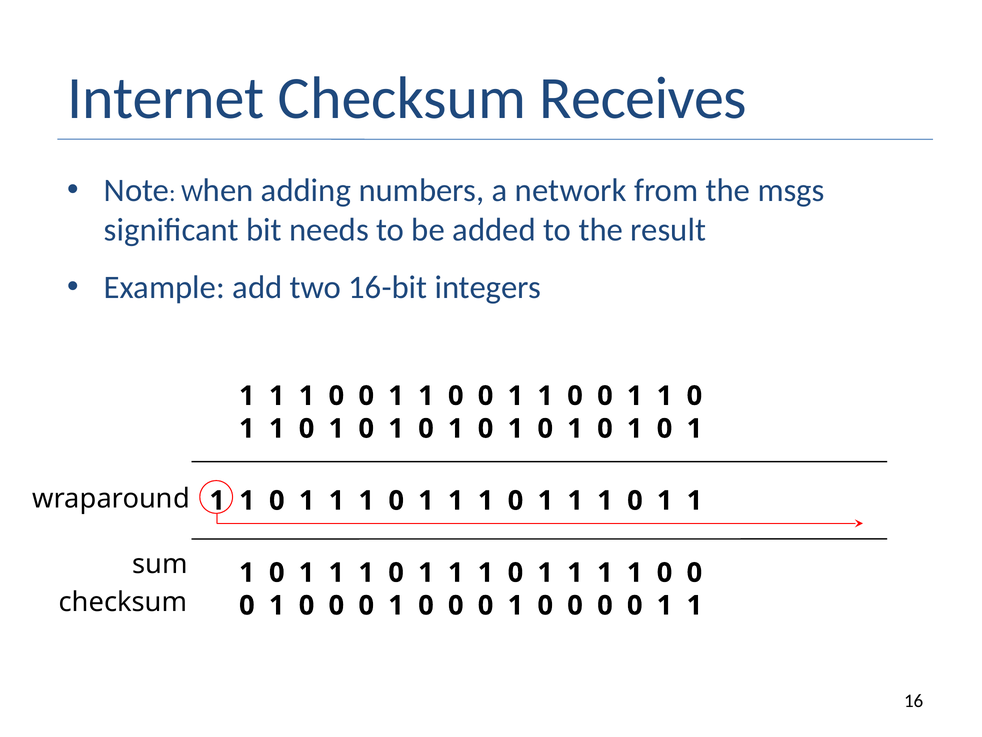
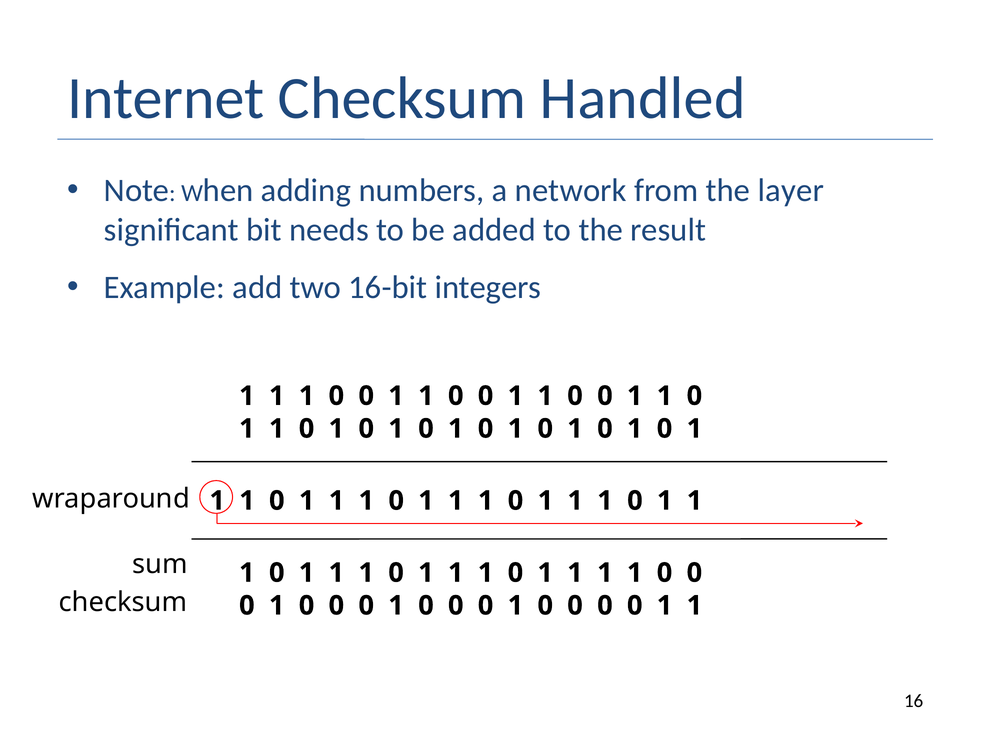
Receives: Receives -> Handled
msgs: msgs -> layer
